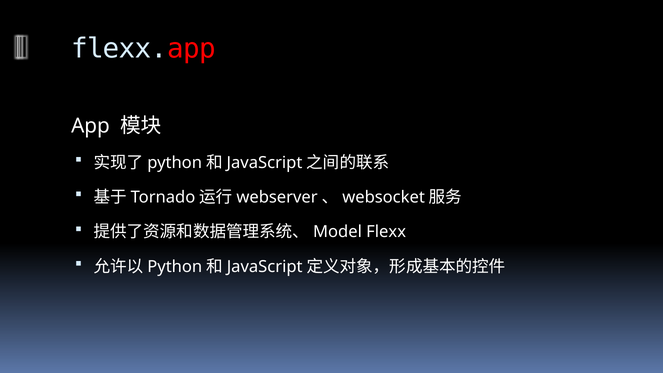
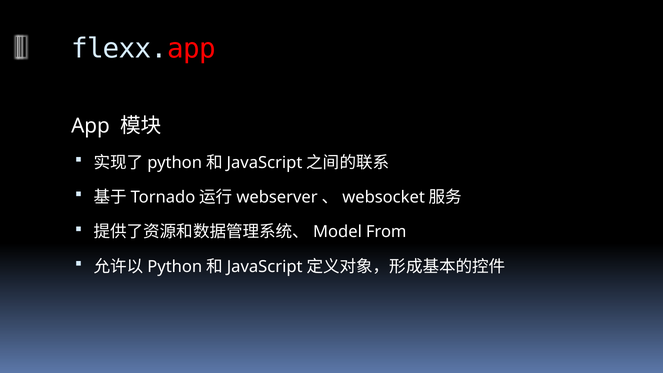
Flexx: Flexx -> From
